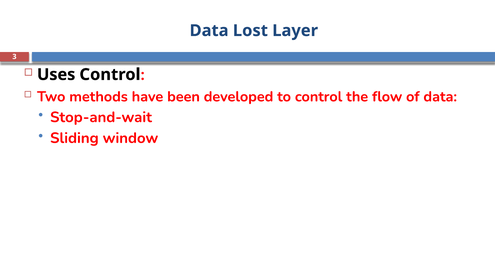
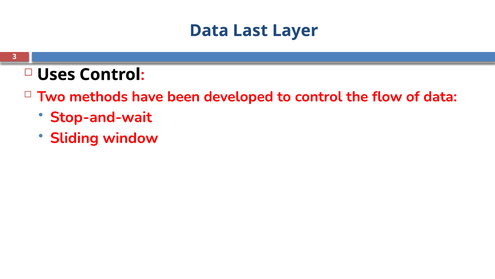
Lost: Lost -> Last
